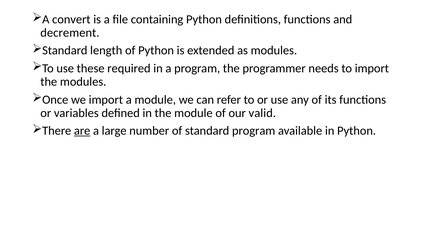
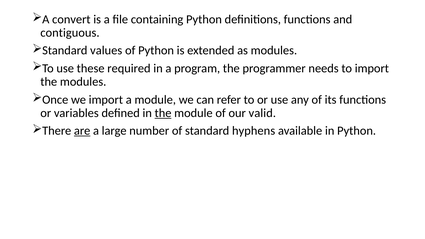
decrement: decrement -> contiguous
length: length -> values
the at (163, 113) underline: none -> present
standard program: program -> hyphens
